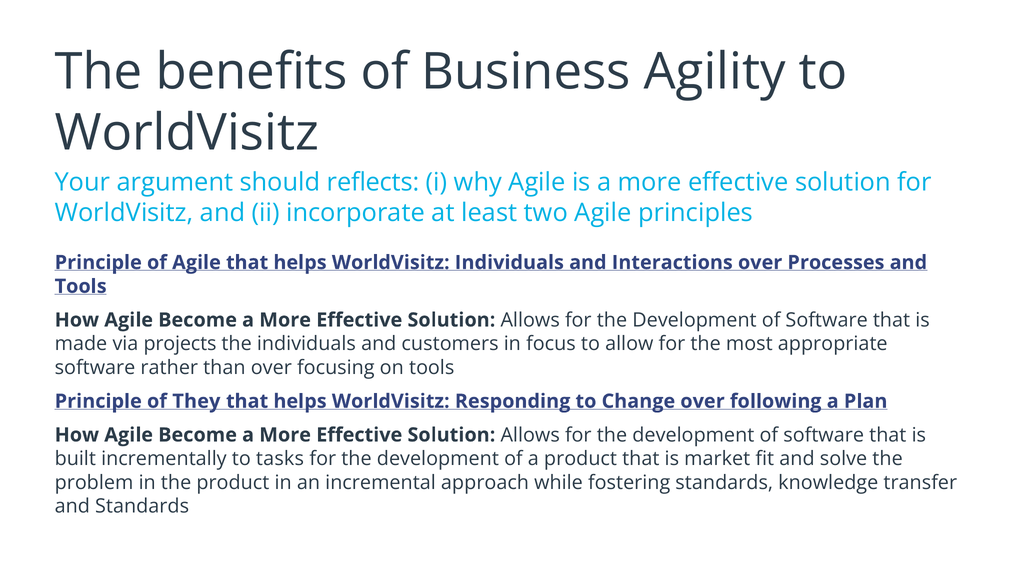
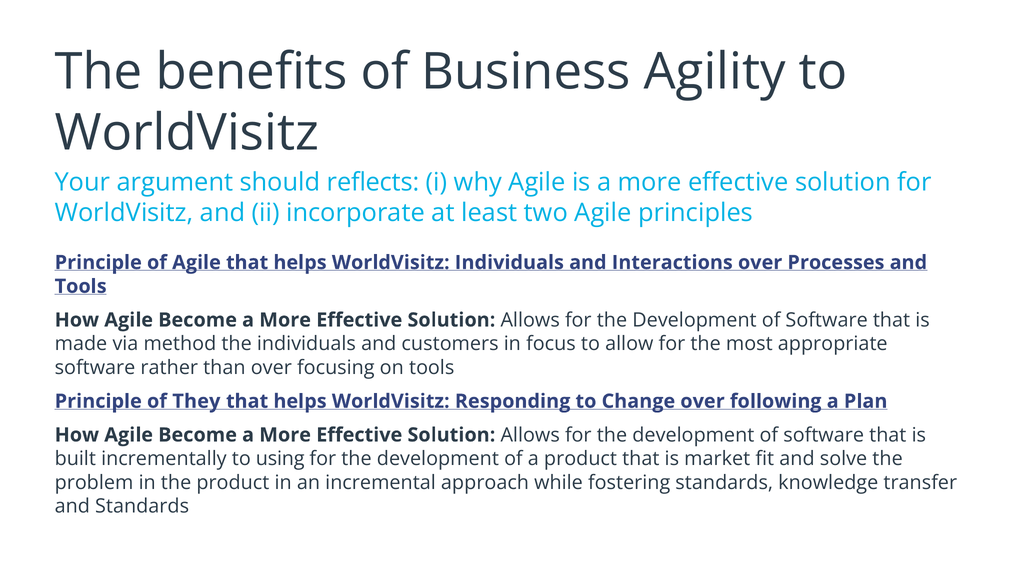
projects: projects -> method
tasks: tasks -> using
